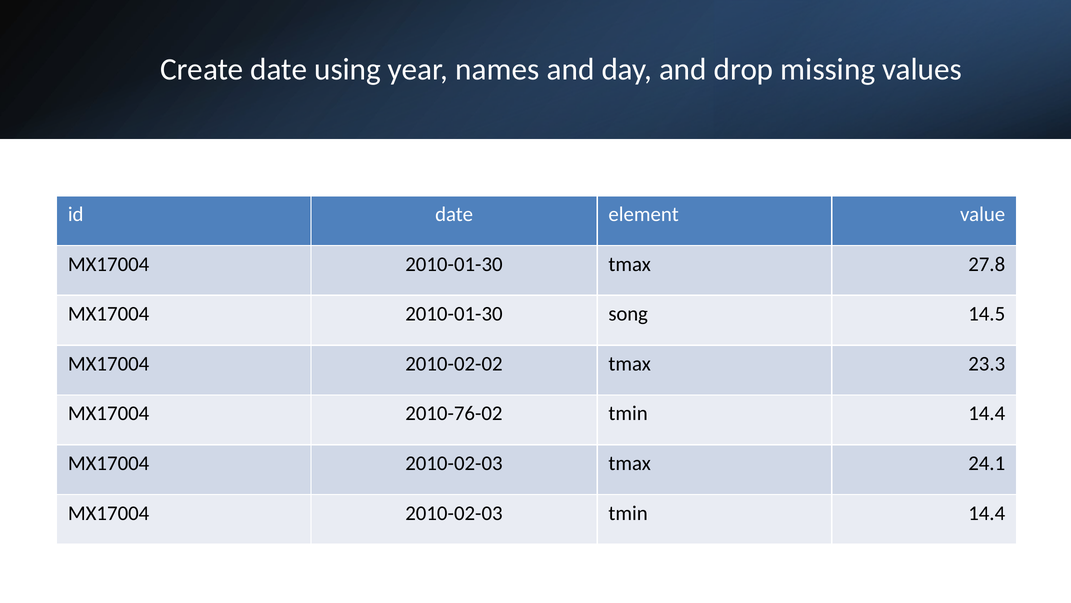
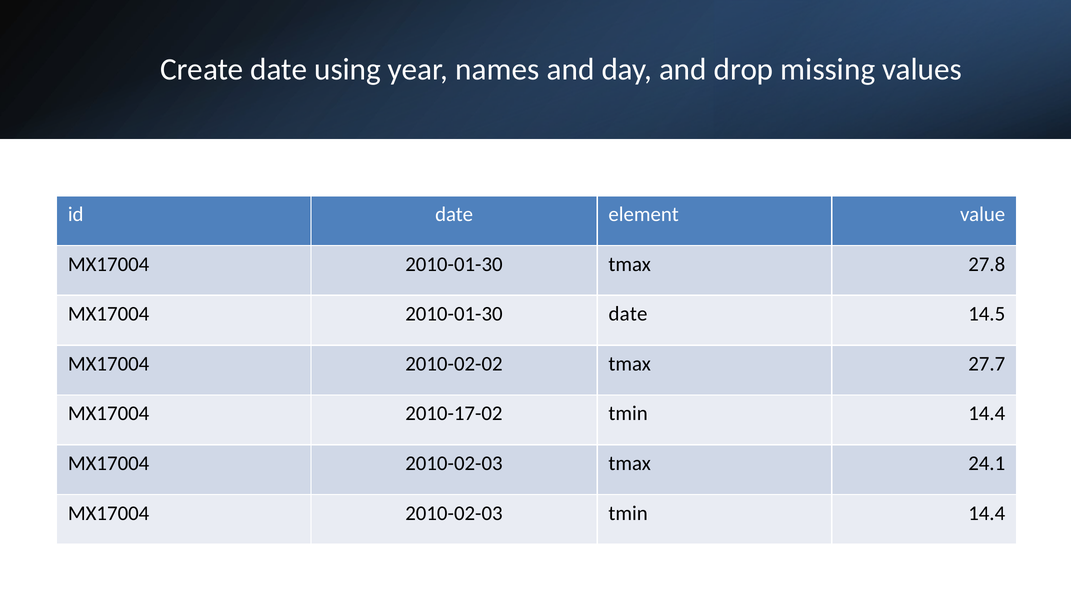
2010-01-30 song: song -> date
23.3: 23.3 -> 27.7
2010-76-02: 2010-76-02 -> 2010-17-02
